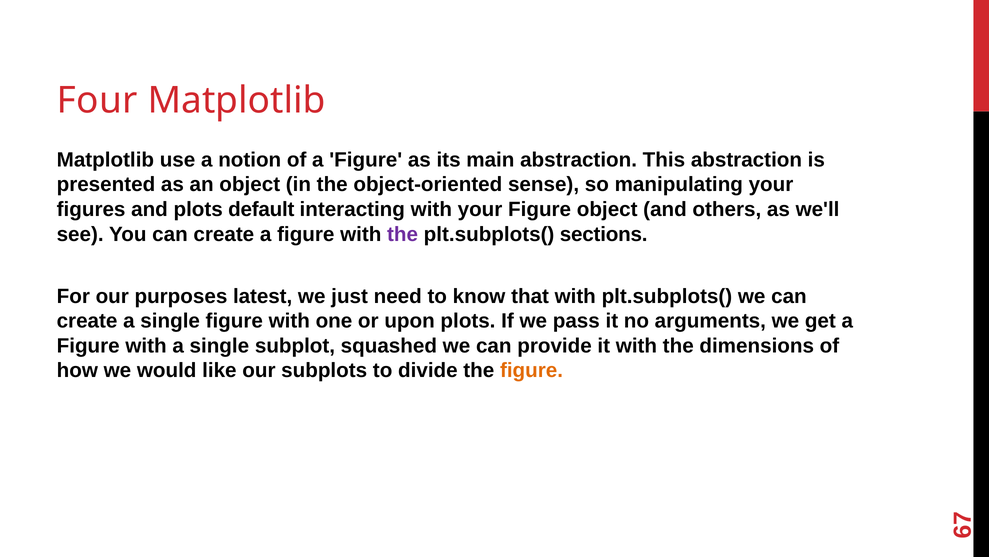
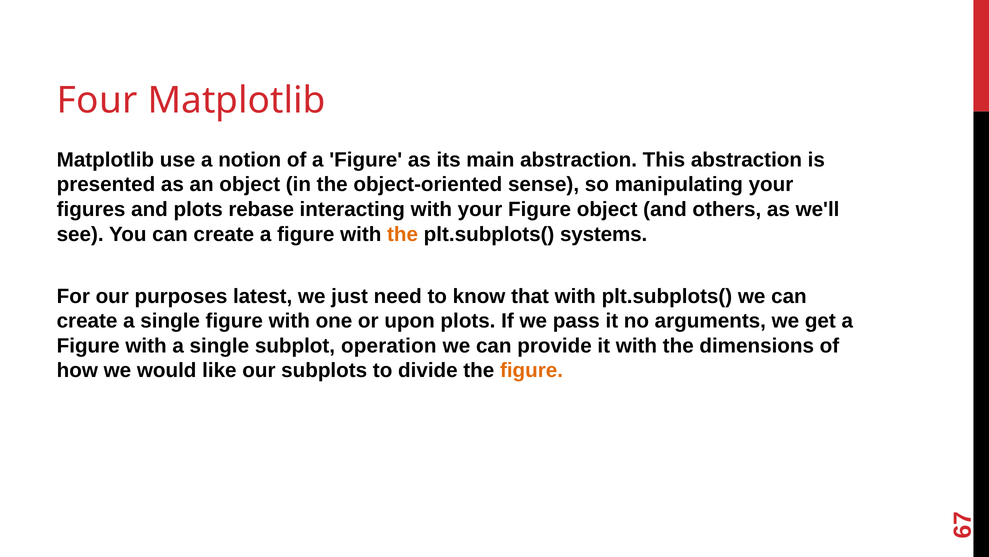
default: default -> rebase
the at (403, 234) colour: purple -> orange
sections: sections -> systems
squashed: squashed -> operation
